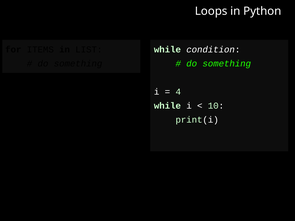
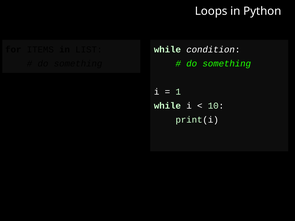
4: 4 -> 1
